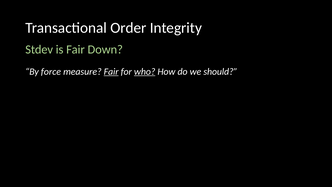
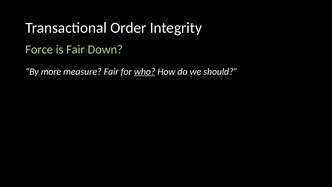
Stdev: Stdev -> Force
force: force -> more
Fair at (111, 72) underline: present -> none
